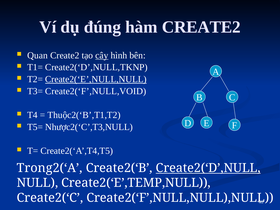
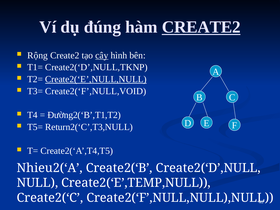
CREATE2 at (201, 27) underline: none -> present
Quan: Quan -> Rộng
Thuộc2(‘B’,T1,T2: Thuộc2(‘B’,T1,T2 -> Đường2(‘B’,T1,T2
Nhược2(‘C’,T3,NULL: Nhược2(‘C’,T3,NULL -> Return2(‘C’,T3,NULL
Trong2(‘A: Trong2(‘A -> Nhieu2(‘A
Create2(‘D’,NULL underline: present -> none
